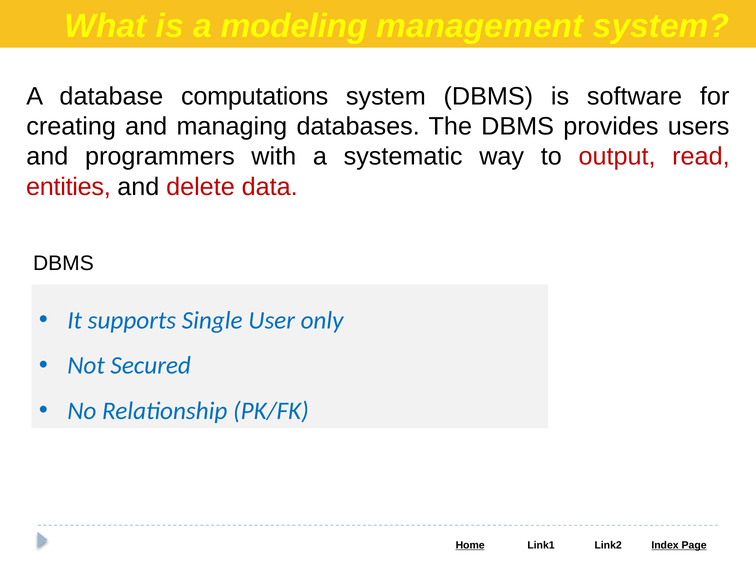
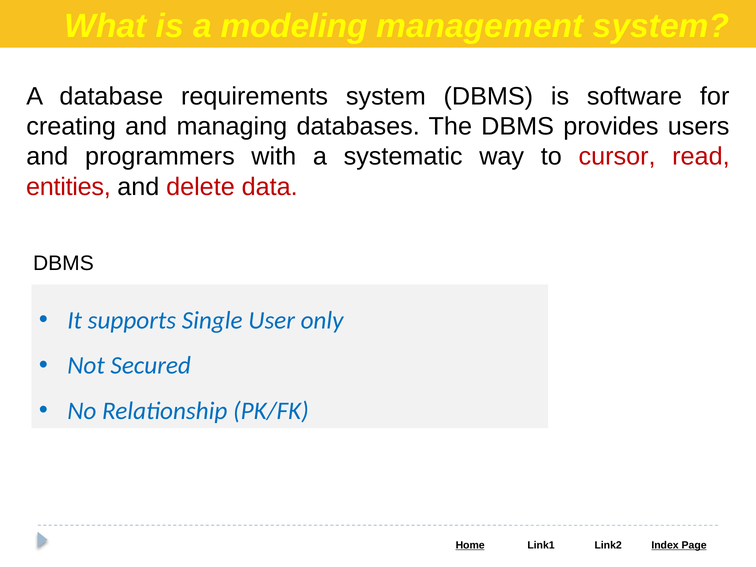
computations: computations -> requirements
output: output -> cursor
